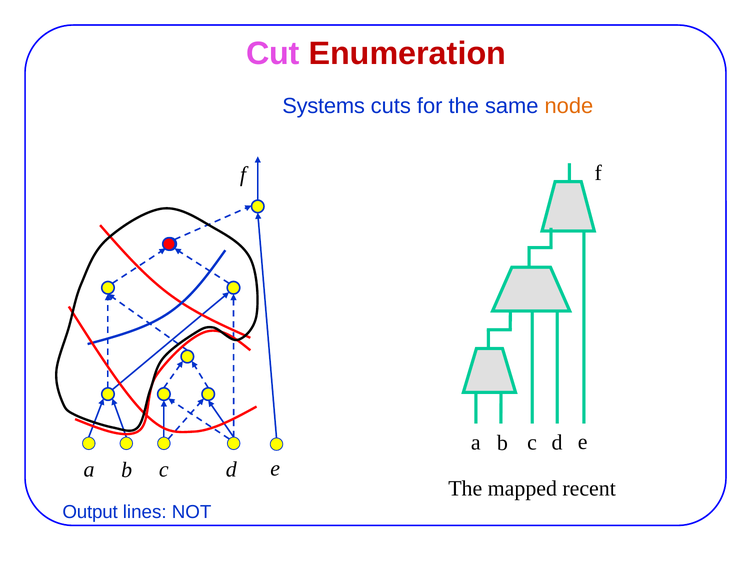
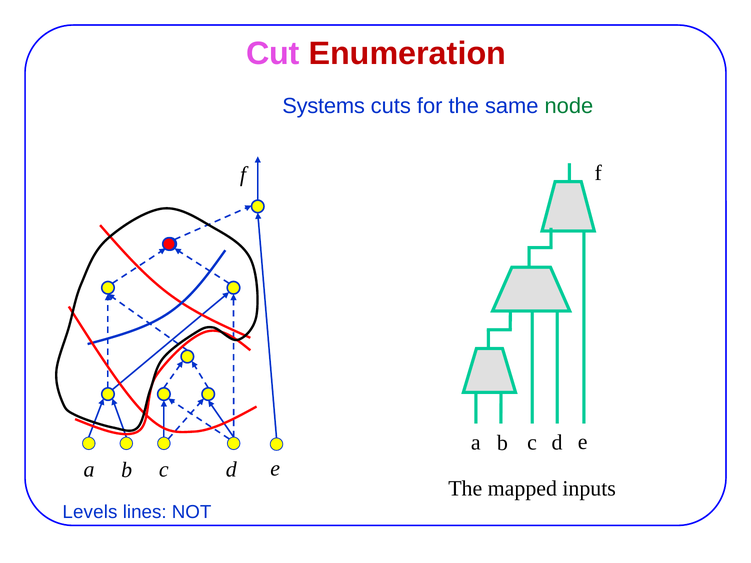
node colour: orange -> green
recent: recent -> inputs
Output: Output -> Levels
